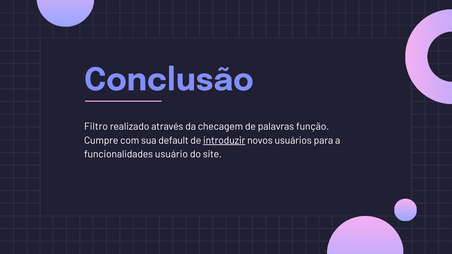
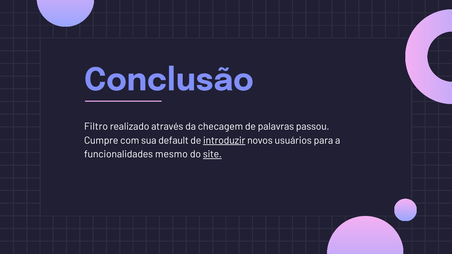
função: função -> passou
usuário: usuário -> mesmo
site underline: none -> present
